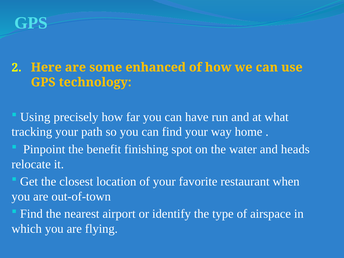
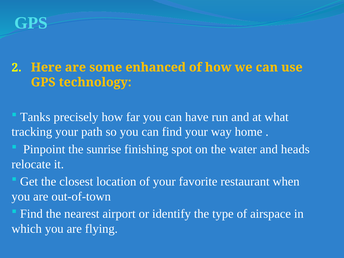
Using: Using -> Tanks
benefit: benefit -> sunrise
